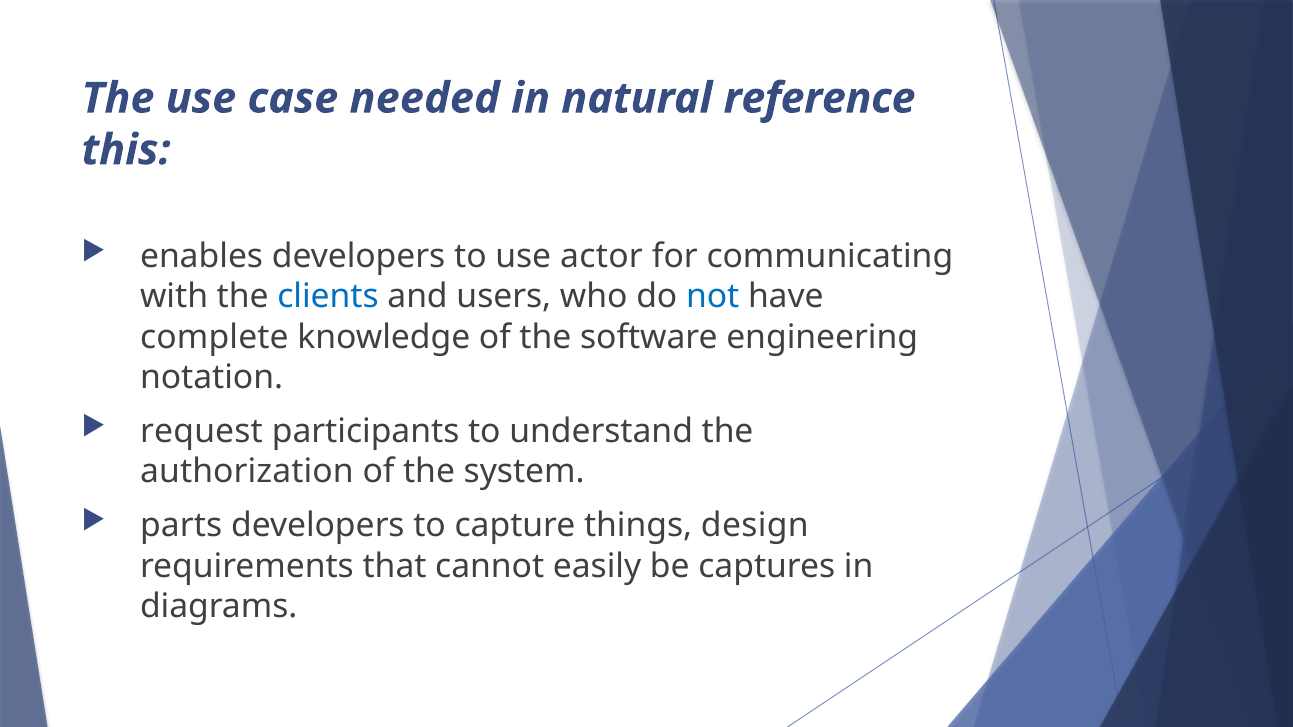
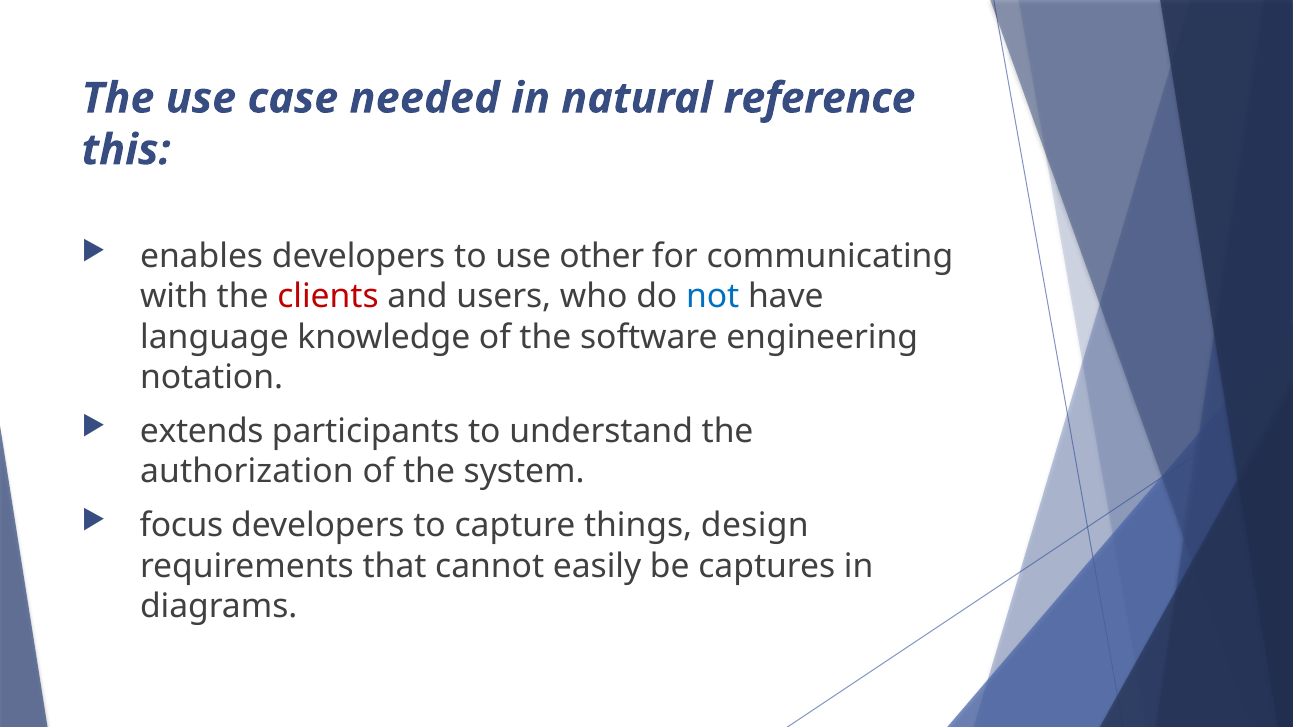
actor: actor -> other
clients colour: blue -> red
complete: complete -> language
request: request -> extends
parts: parts -> focus
